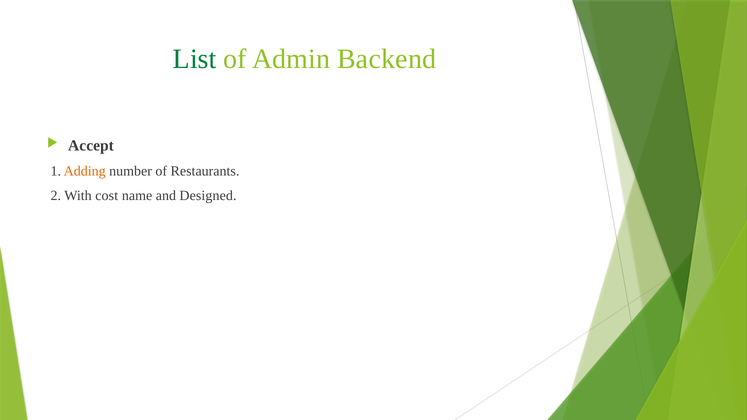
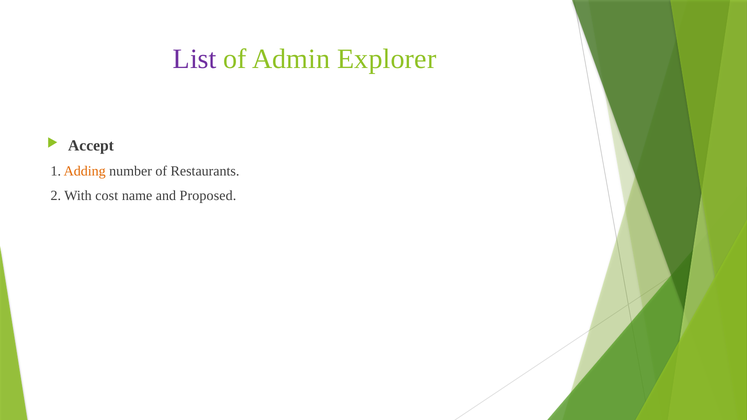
List colour: green -> purple
Backend: Backend -> Explorer
Designed: Designed -> Proposed
